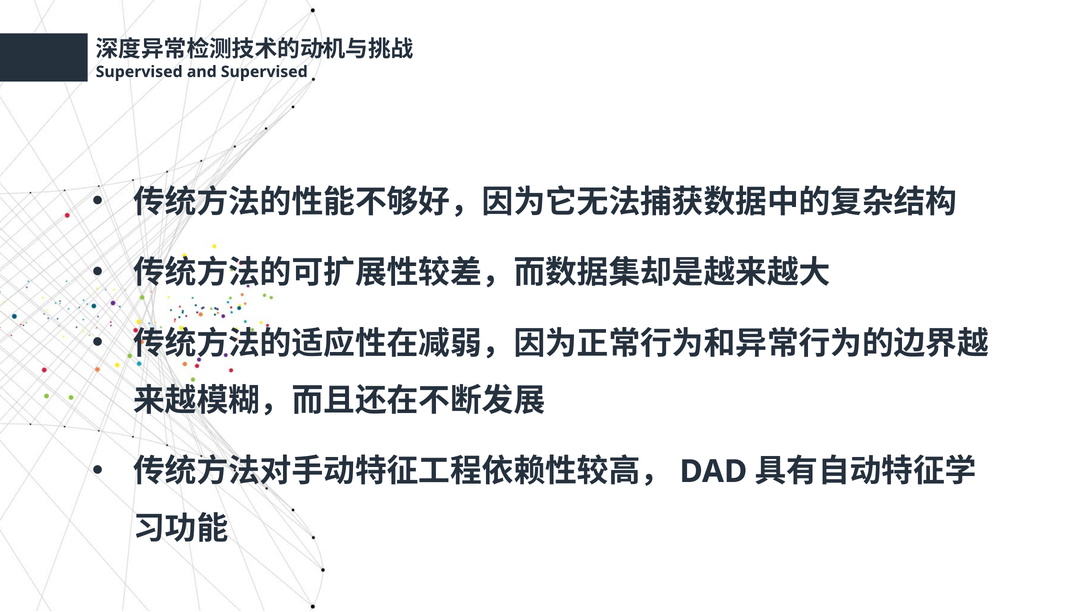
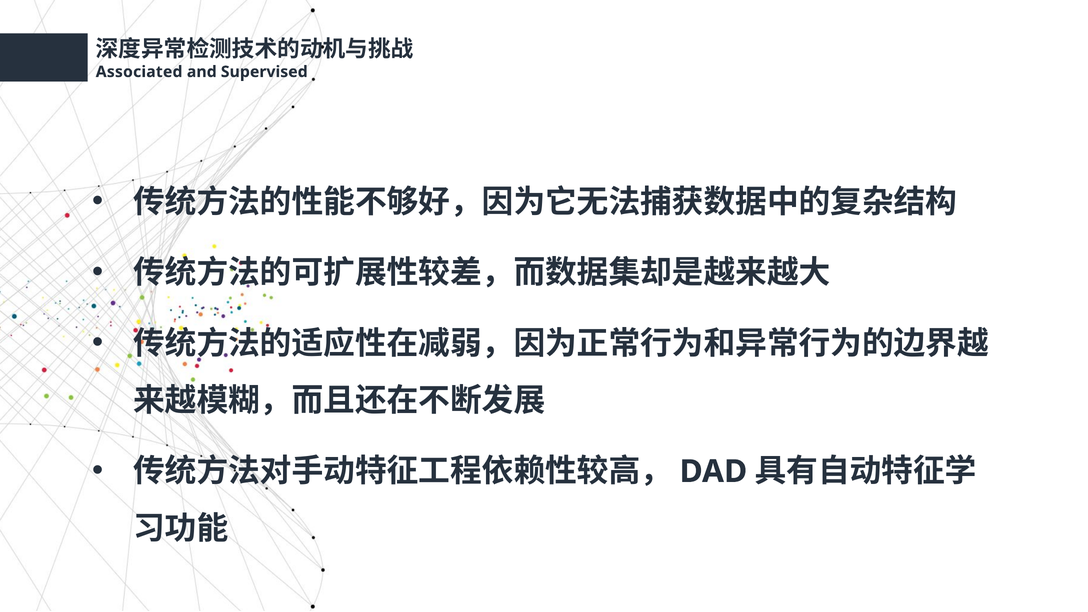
Supervised at (139, 72): Supervised -> Associated
